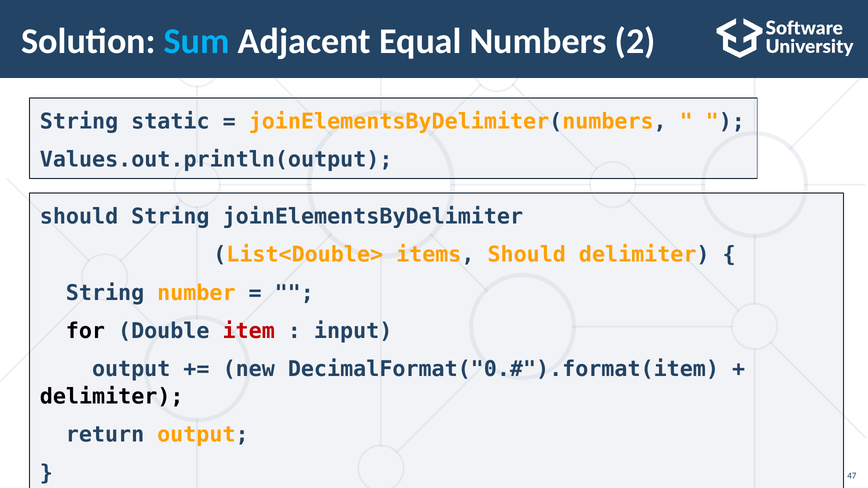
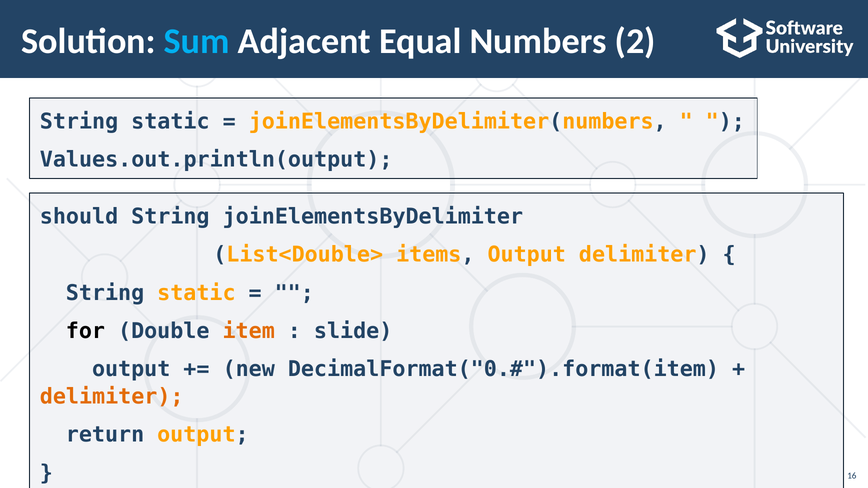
items Should: Should -> Output
number at (196, 293): number -> static
item colour: red -> orange
input: input -> slide
delimiter at (112, 397) colour: black -> orange
47: 47 -> 16
